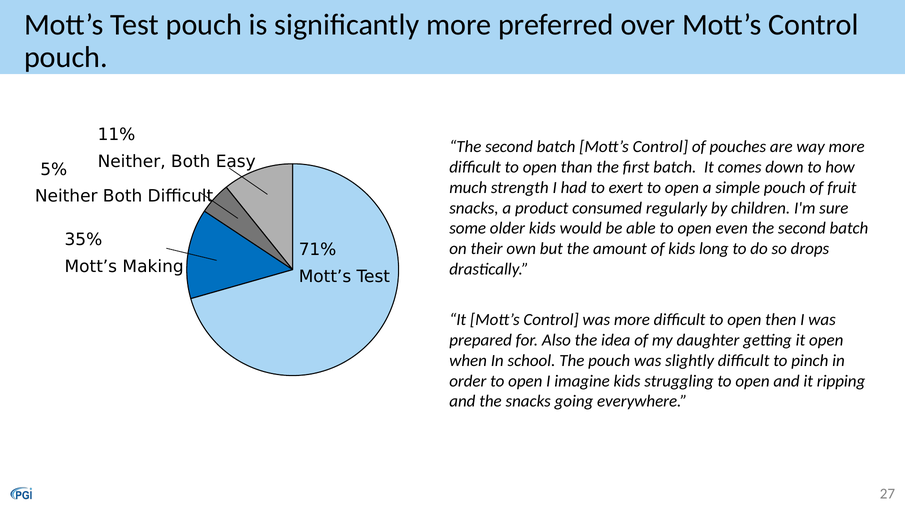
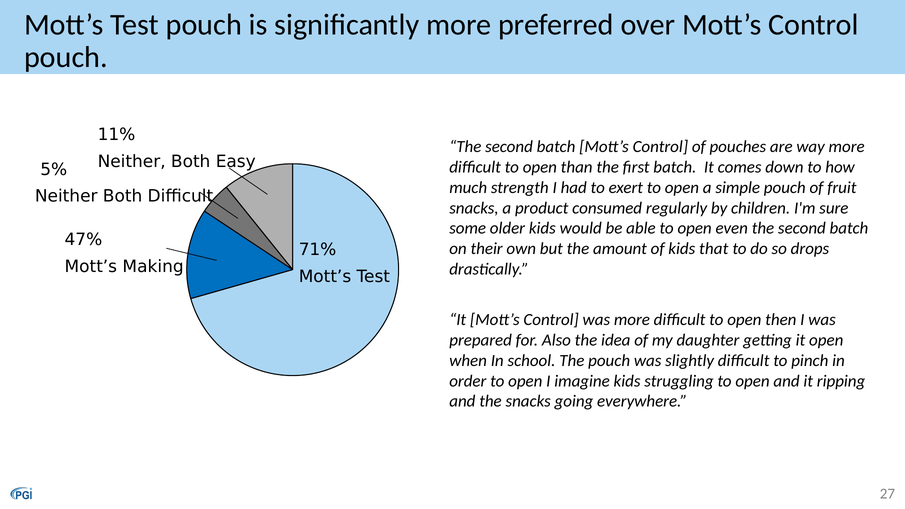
35%: 35% -> 47%
long: long -> that
